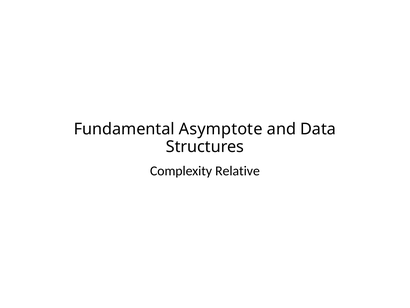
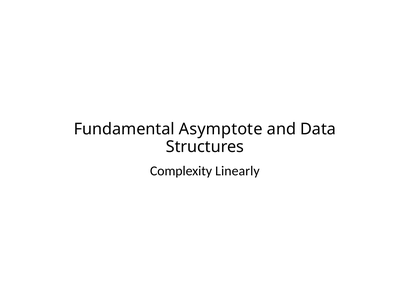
Relative: Relative -> Linearly
